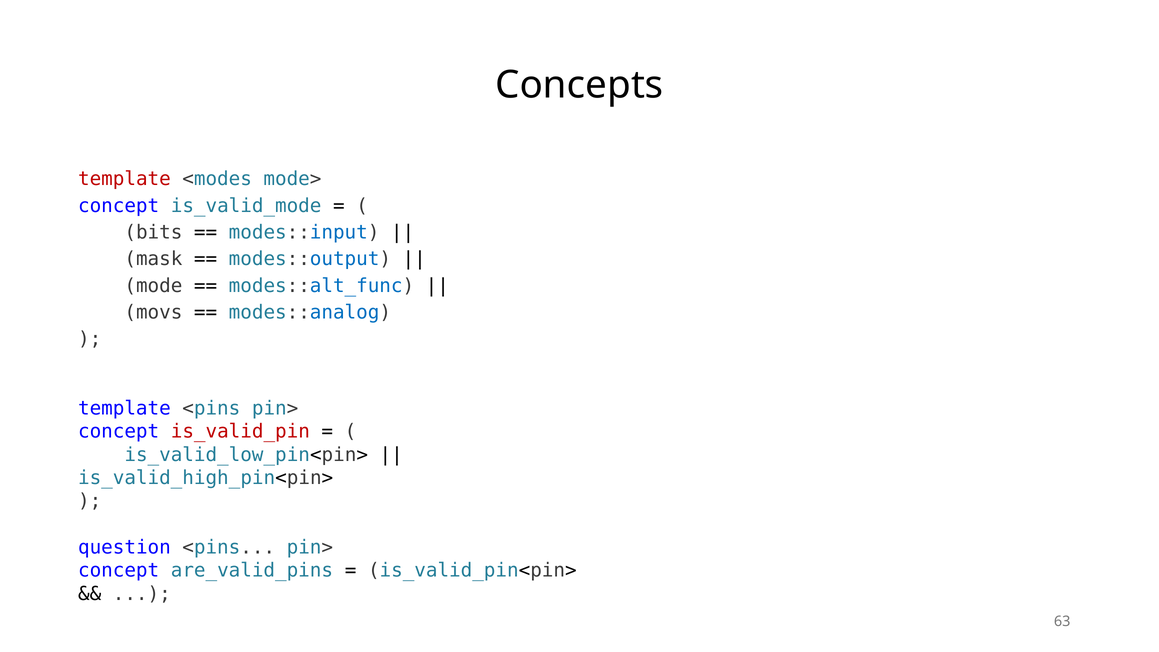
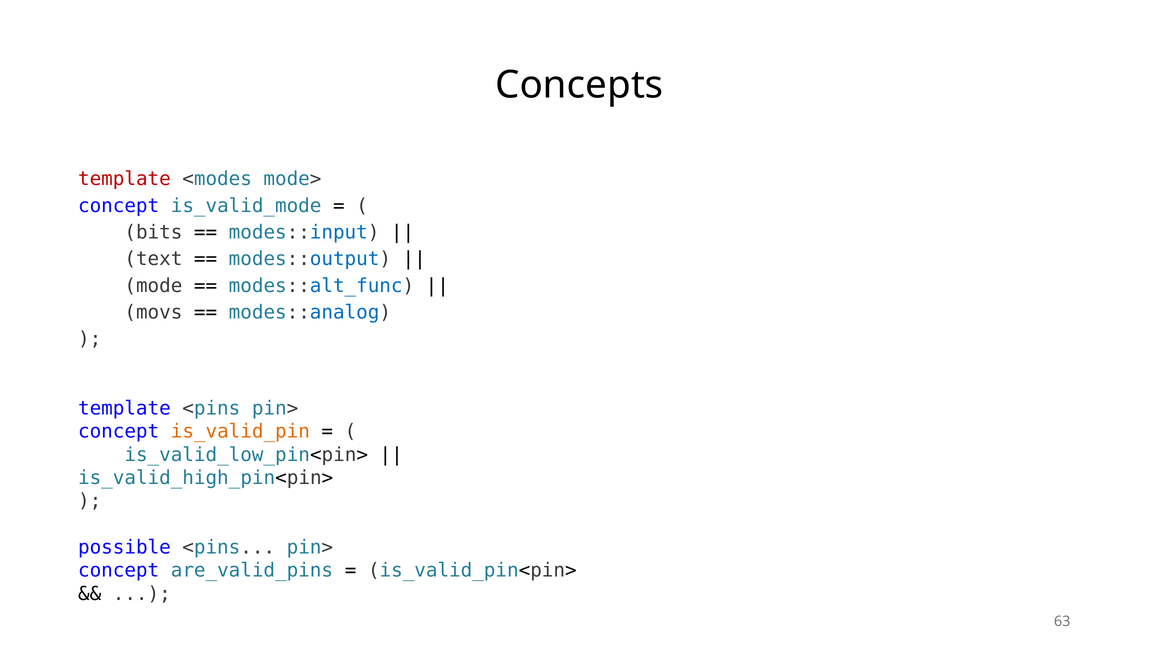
mask: mask -> text
is_valid_pin colour: red -> orange
question: question -> possible
